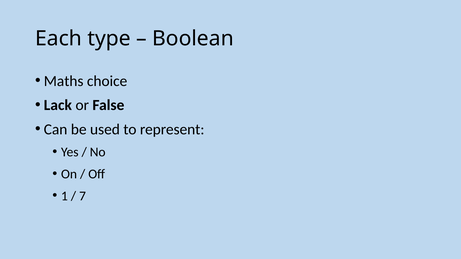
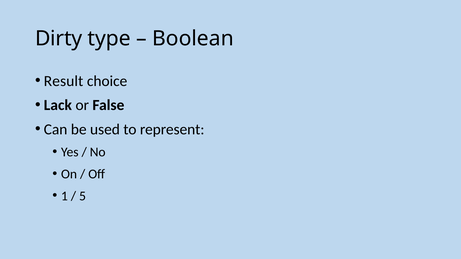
Each: Each -> Dirty
Maths: Maths -> Result
7: 7 -> 5
